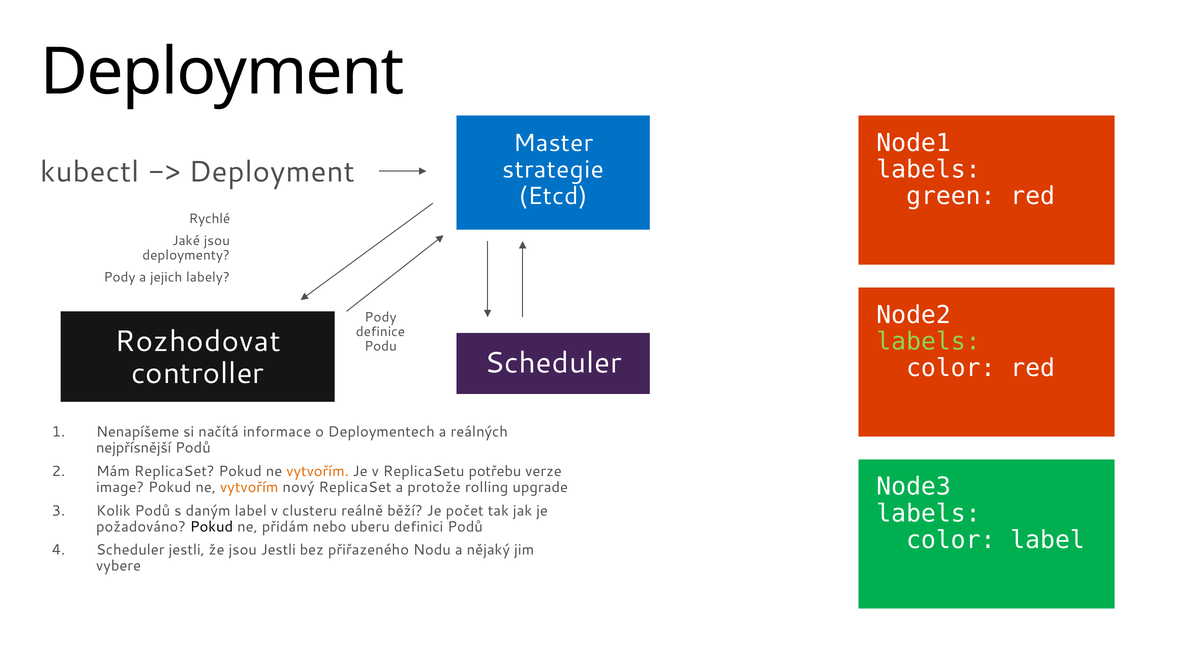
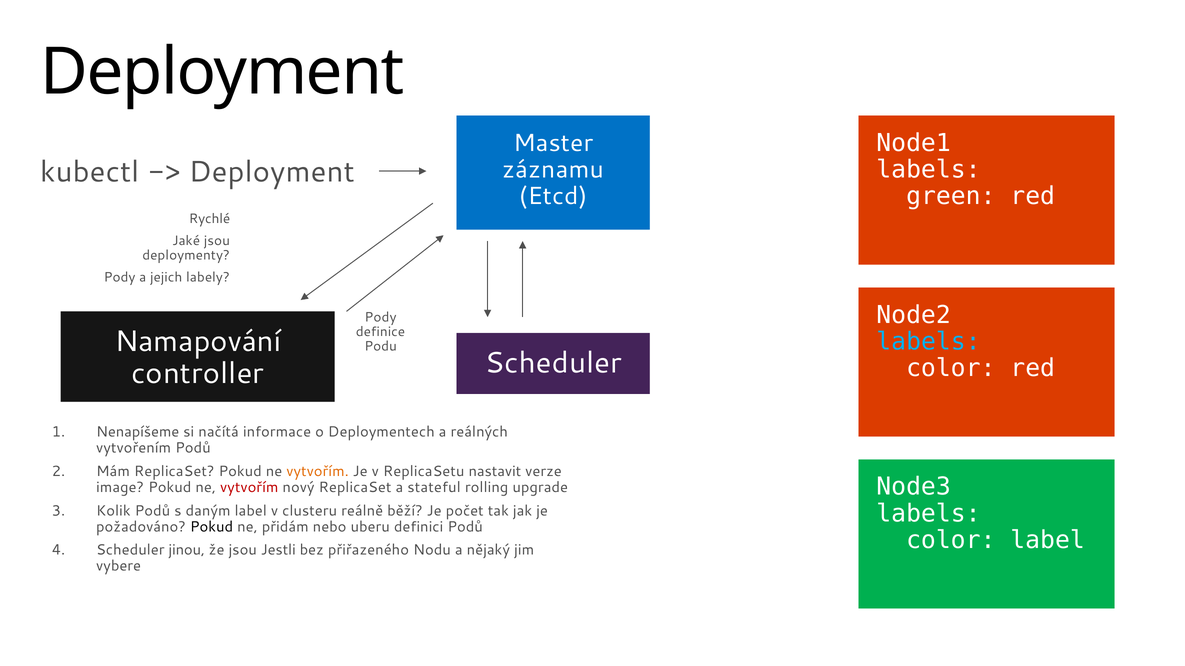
strategie: strategie -> záznamu
Rozhodovat: Rozhodovat -> Namapování
labels at (928, 342) colour: light green -> light blue
nejpřísnější: nejpřísnější -> vytvořením
potřebu: potřebu -> nastavit
vytvořím at (249, 488) colour: orange -> red
protože: protože -> stateful
Scheduler jestli: jestli -> jinou
